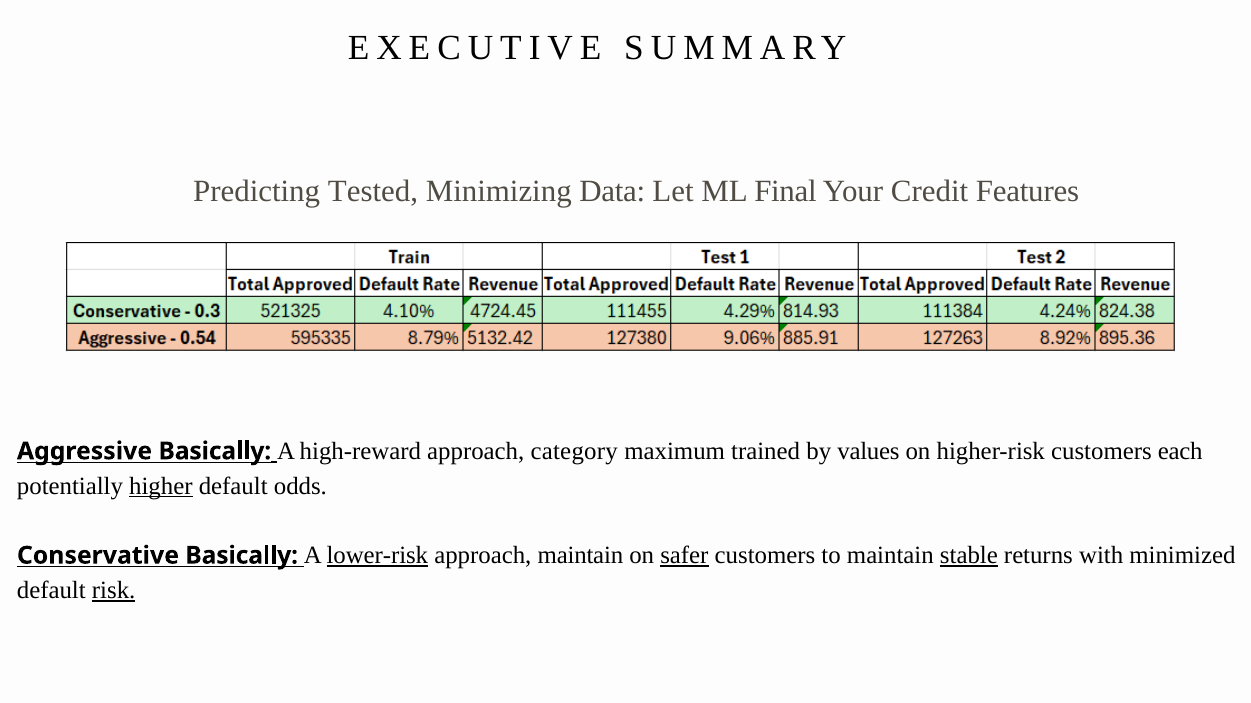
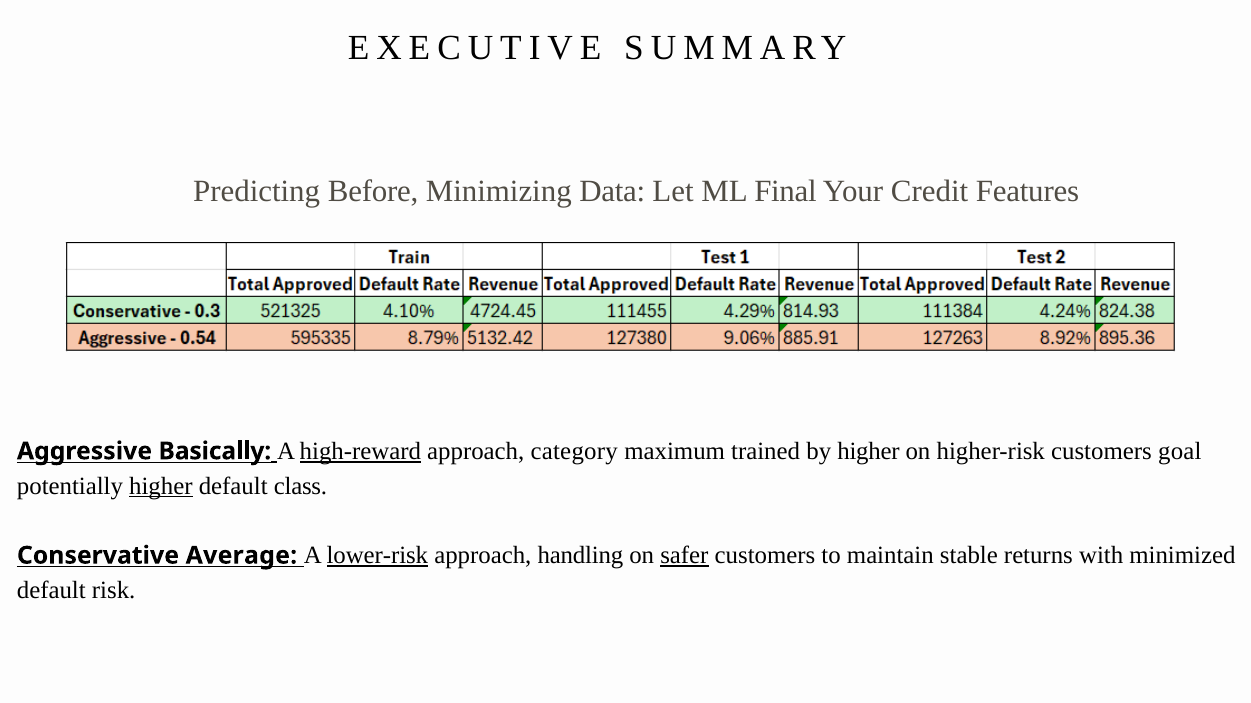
Tested: Tested -> Before
high-reward underline: none -> present
by values: values -> higher
each: each -> goal
odds: odds -> class
Conservative Basically: Basically -> Average
approach maintain: maintain -> handling
stable underline: present -> none
risk underline: present -> none
